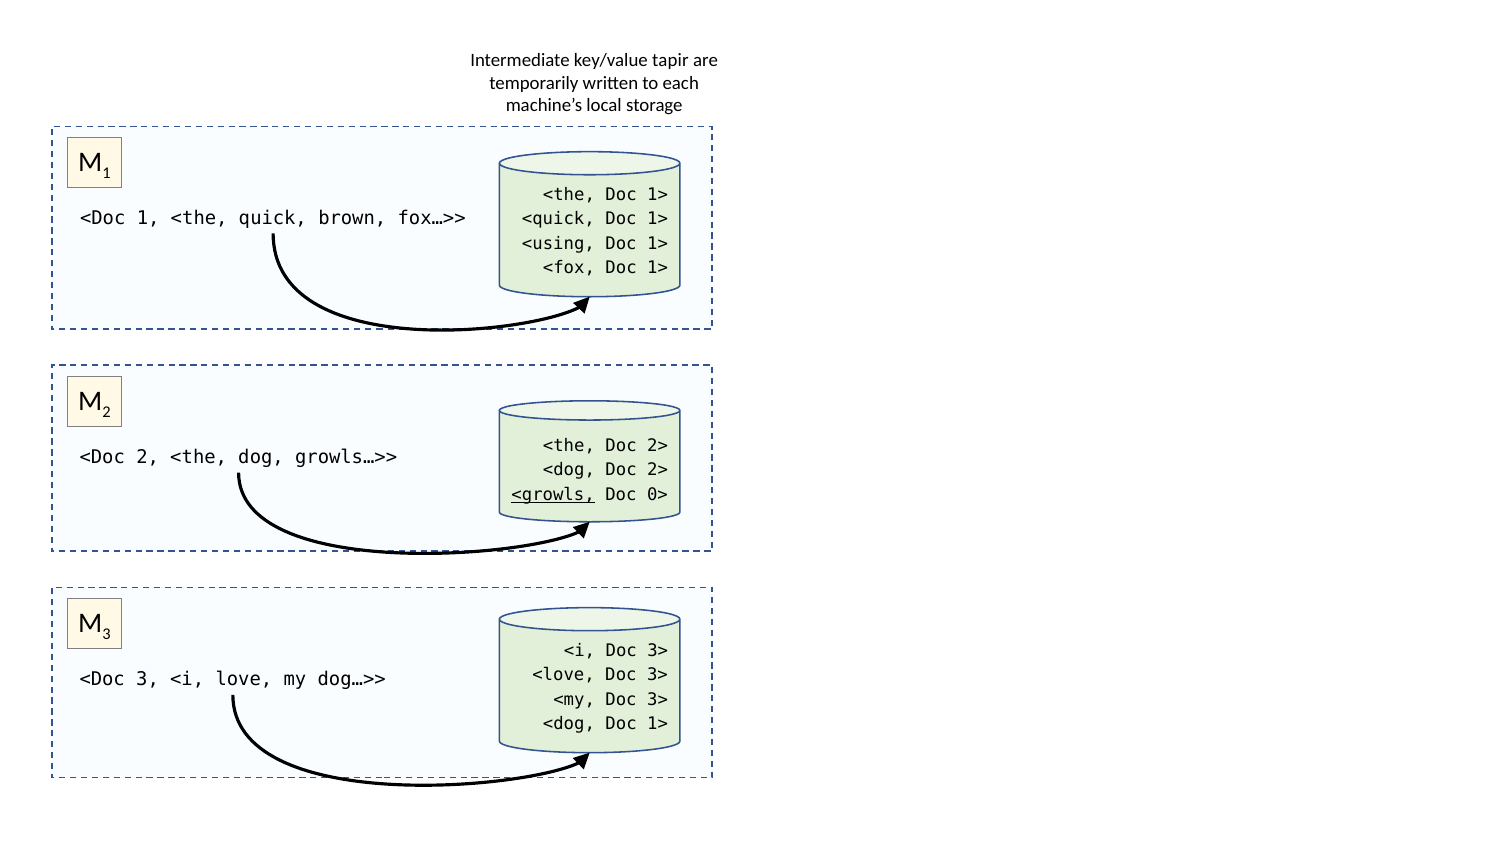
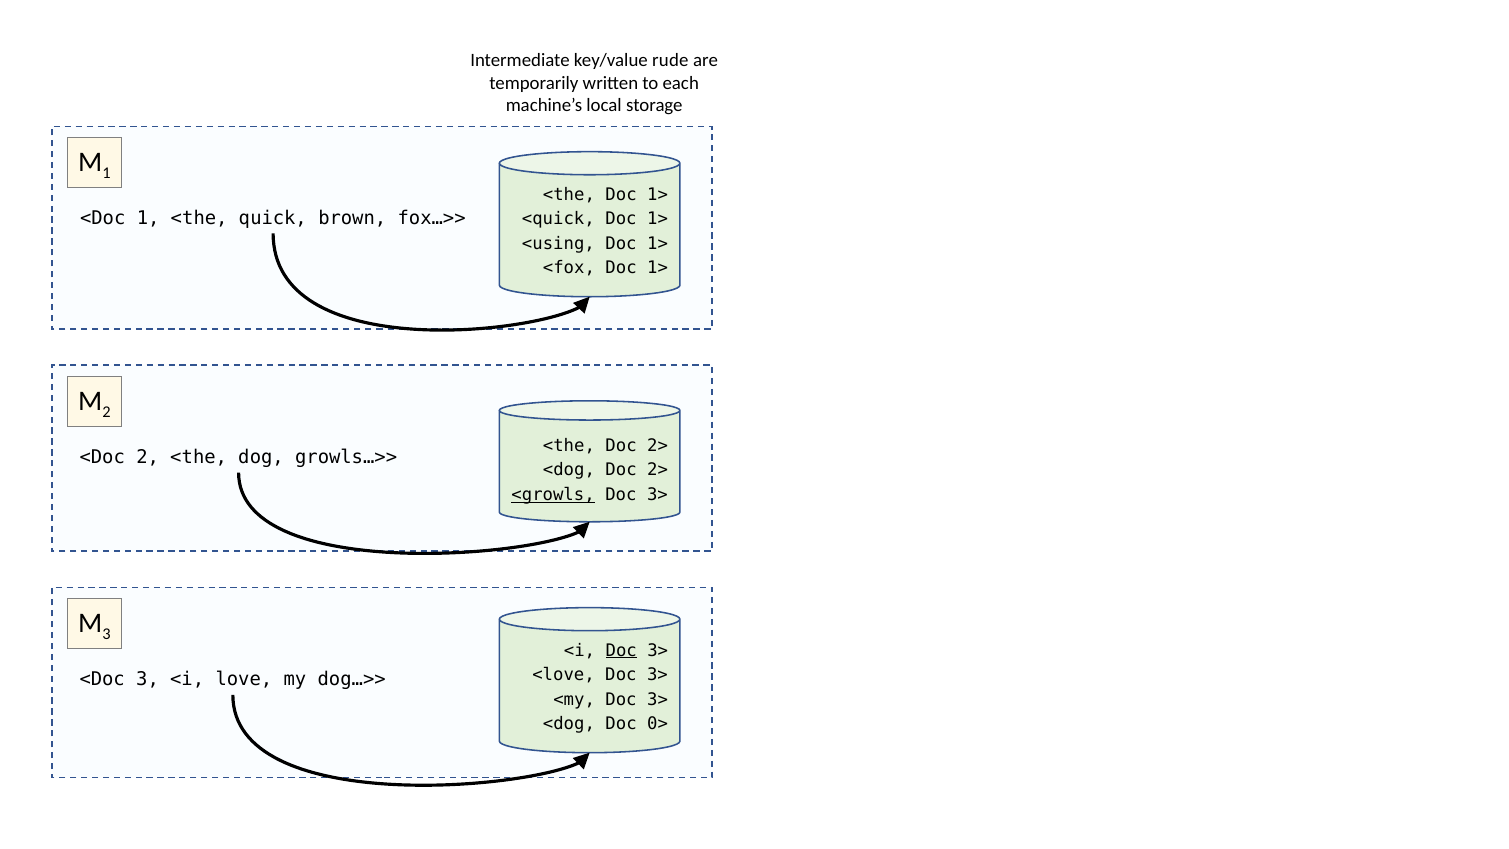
tapir: tapir -> rude
0> at (657, 495): 0> -> 3>
Doc at (621, 650) underline: none -> present
<dog Doc 1>: 1> -> 0>
